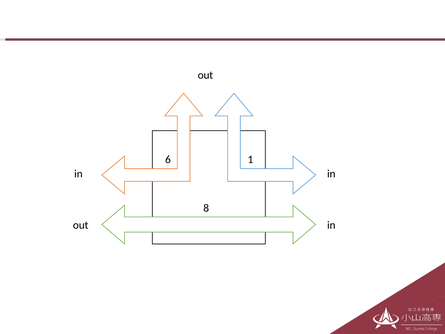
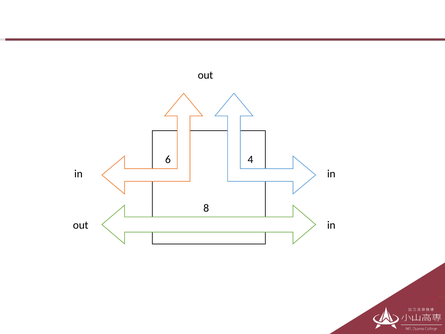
1: 1 -> 4
